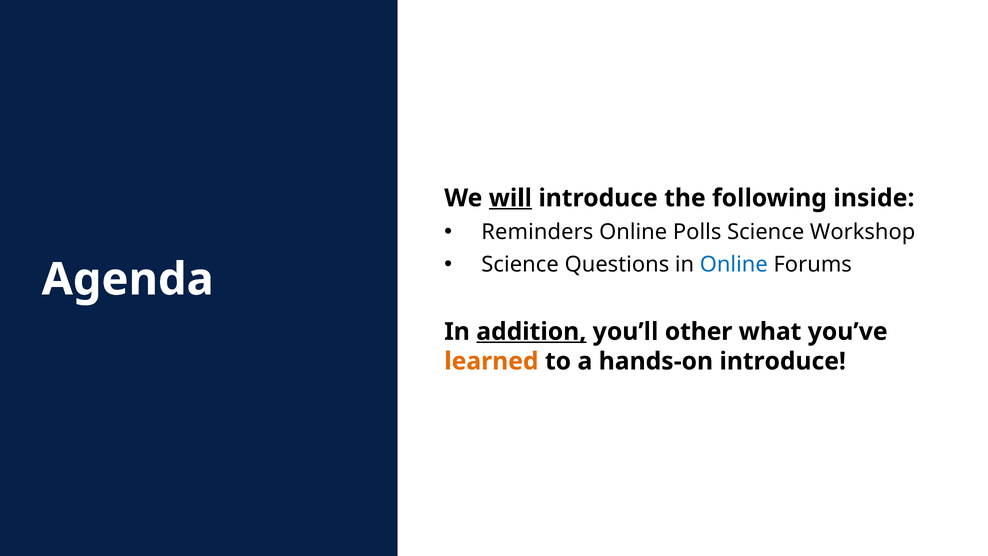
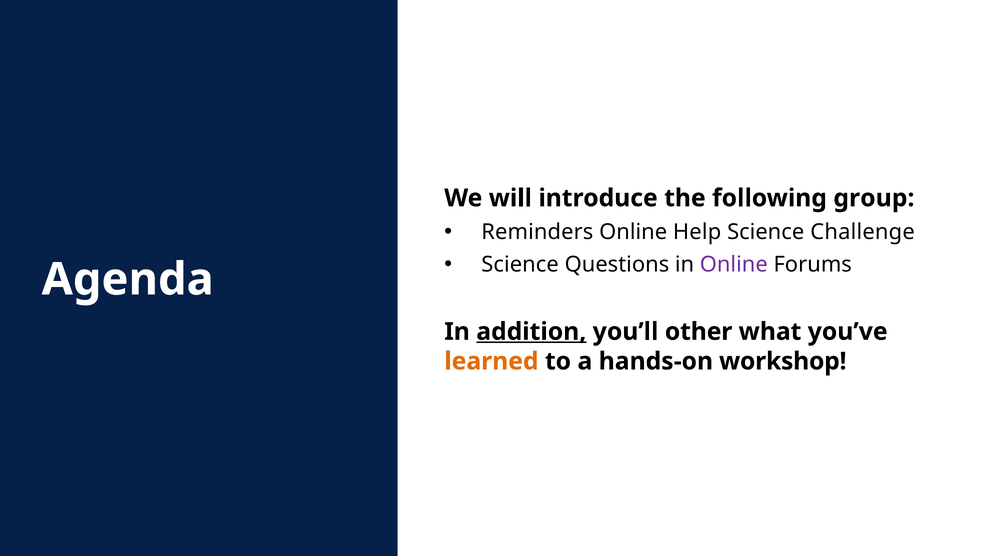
will underline: present -> none
inside: inside -> group
Polls: Polls -> Help
Workshop: Workshop -> Challenge
Online at (734, 265) colour: blue -> purple
hands-on introduce: introduce -> workshop
